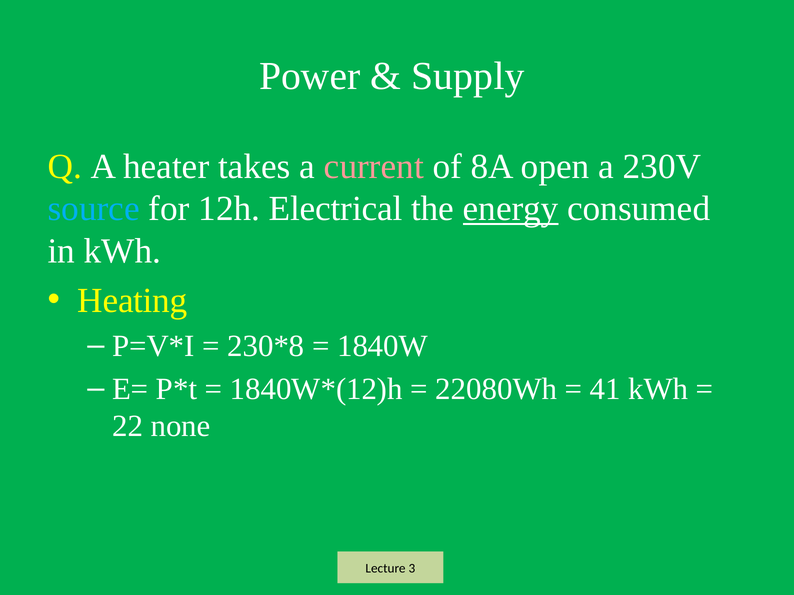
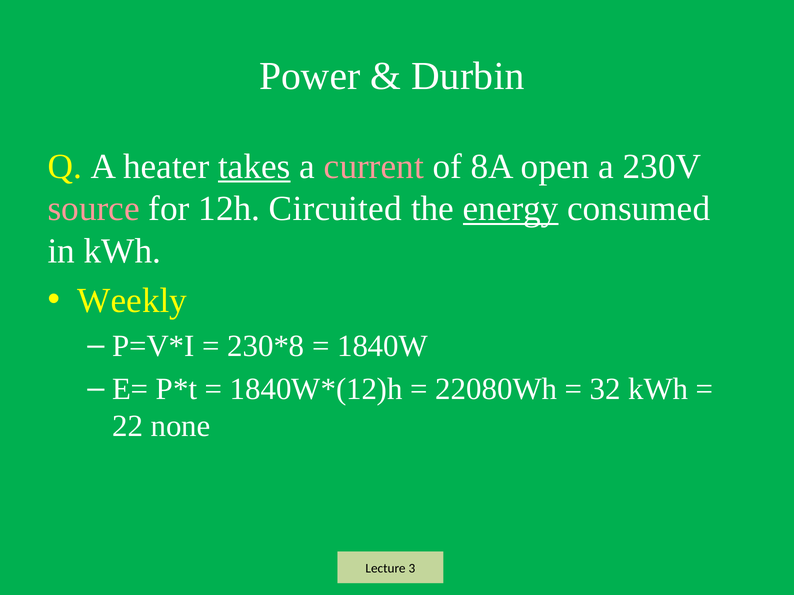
Supply: Supply -> Durbin
takes underline: none -> present
source colour: light blue -> pink
Electrical: Electrical -> Circuited
Heating: Heating -> Weekly
41: 41 -> 32
